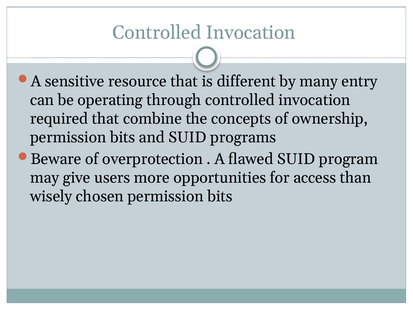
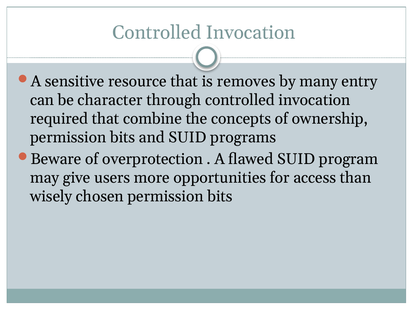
different: different -> removes
operating: operating -> character
